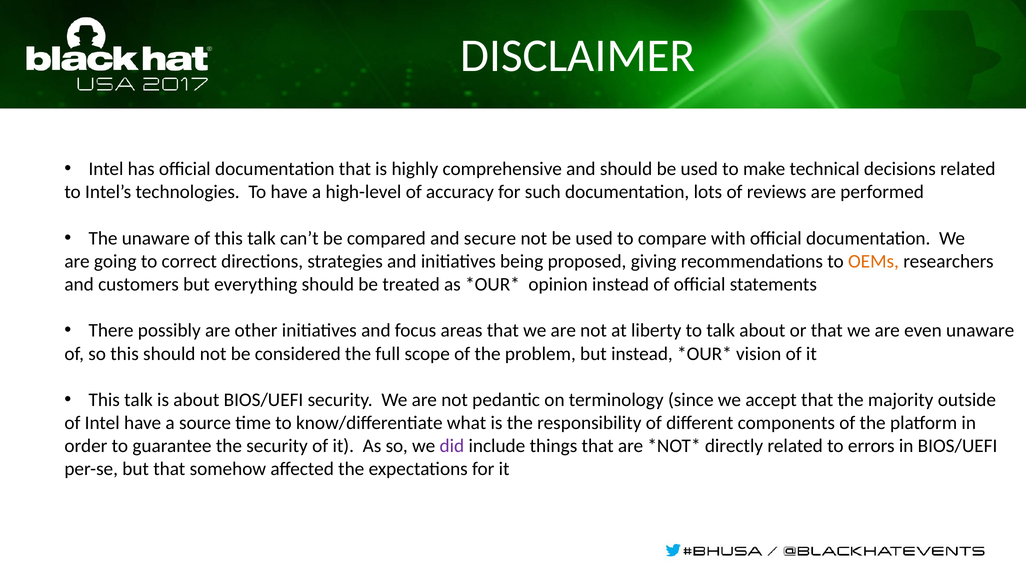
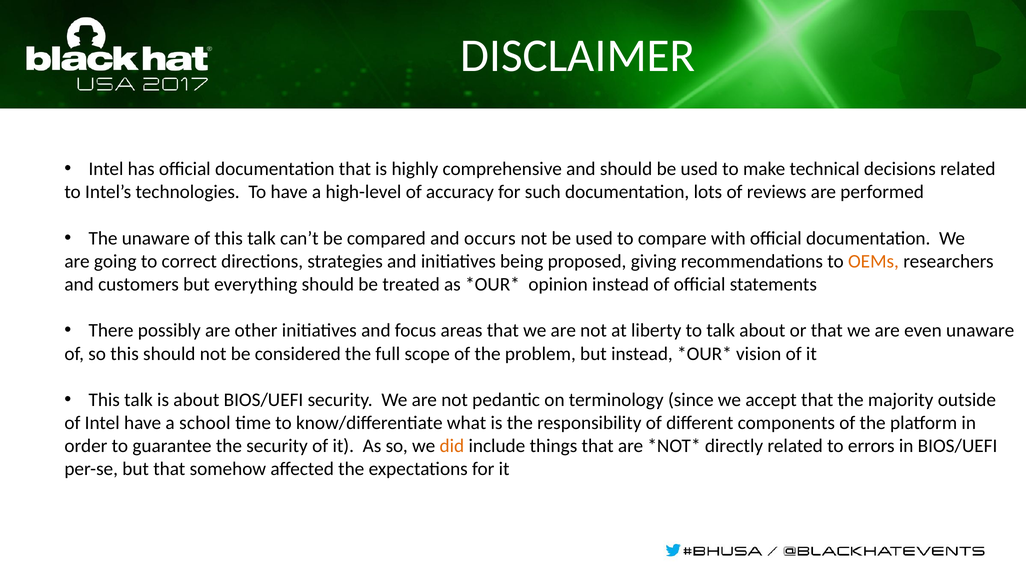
secure: secure -> occurs
source: source -> school
did colour: purple -> orange
